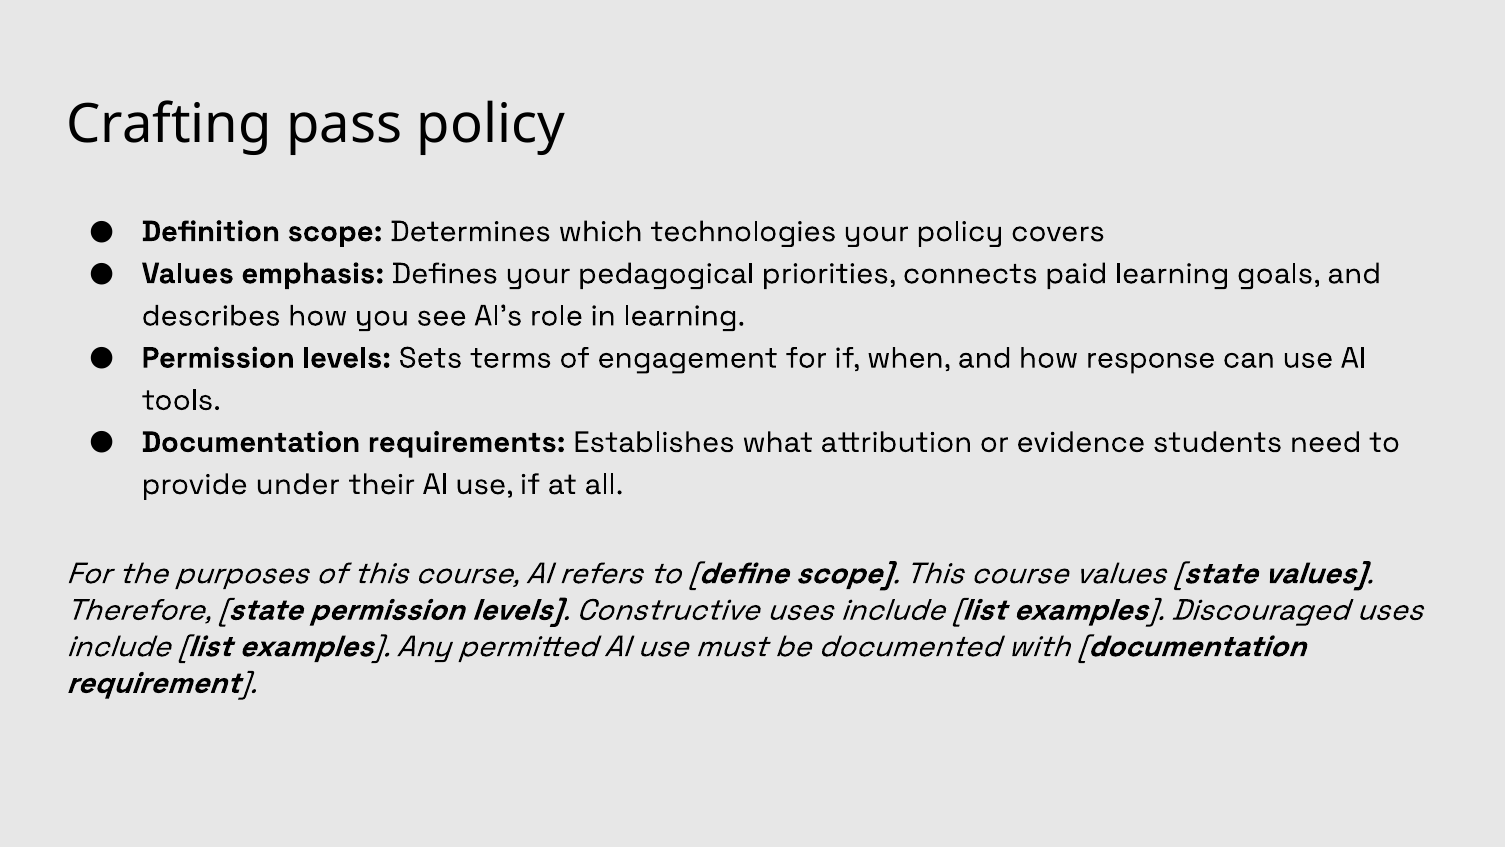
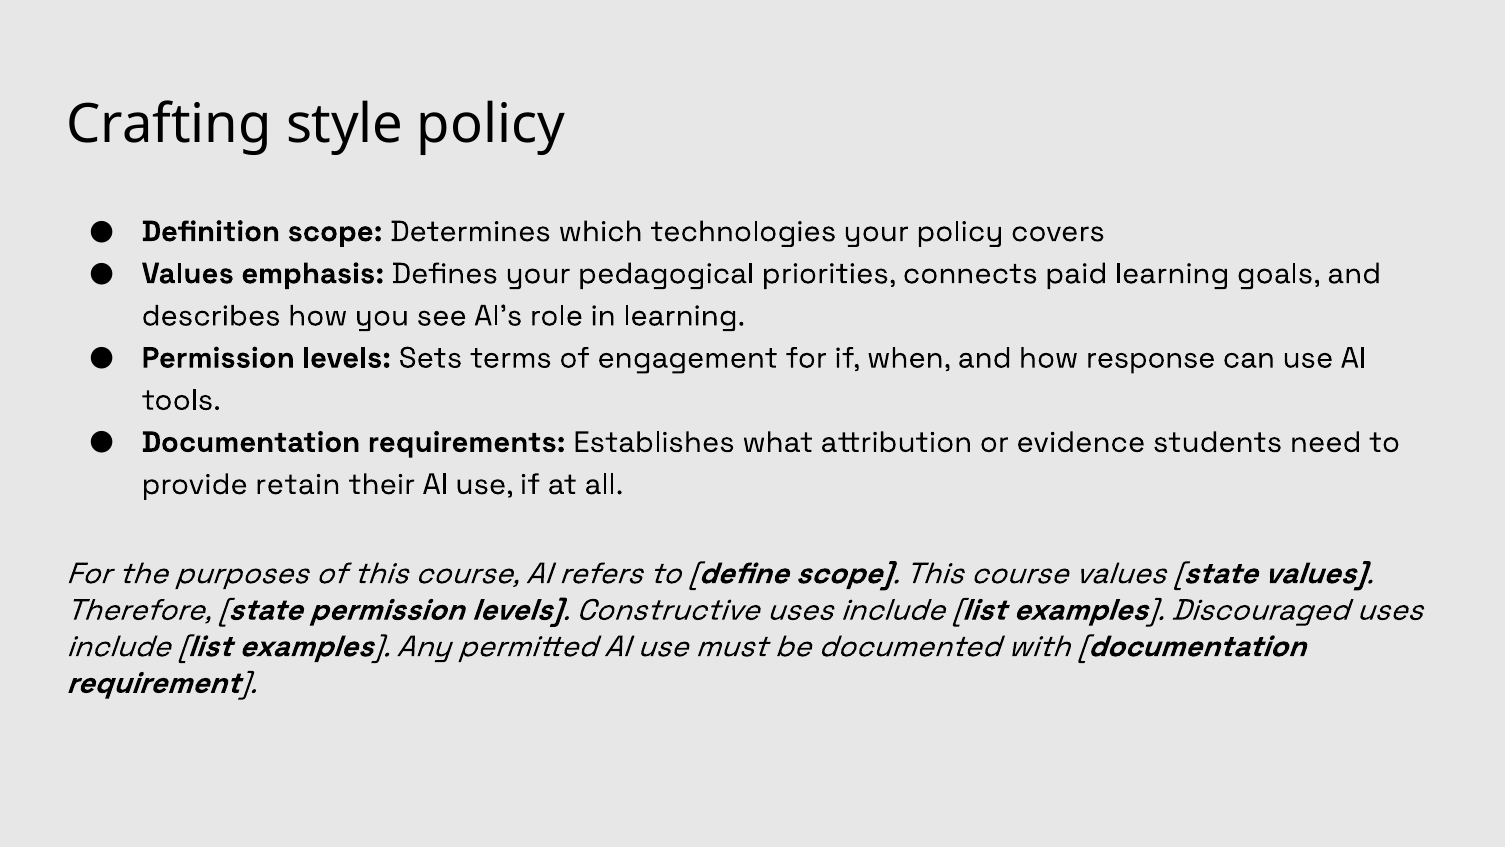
pass: pass -> style
under: under -> retain
